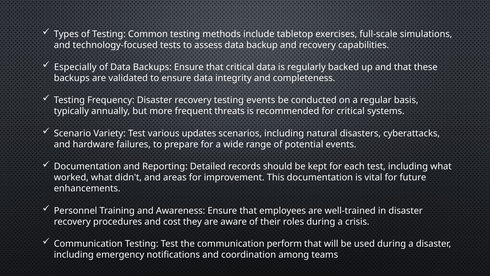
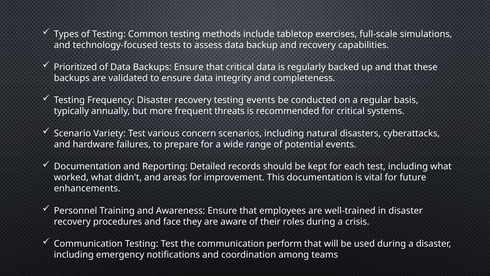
Especially: Especially -> Prioritized
updates: updates -> concern
cost: cost -> face
